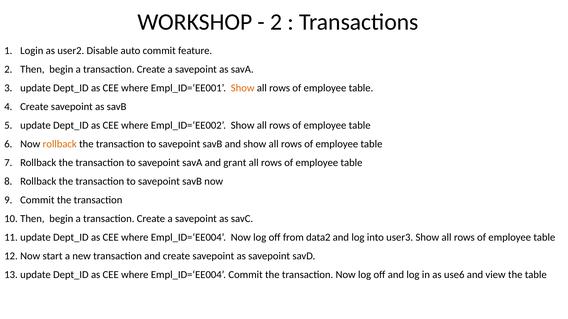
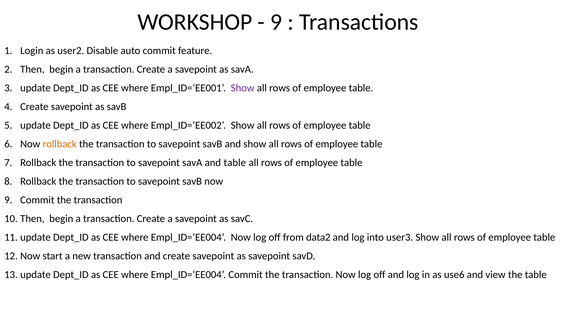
2 at (276, 22): 2 -> 9
Show at (243, 88) colour: orange -> purple
and grant: grant -> table
